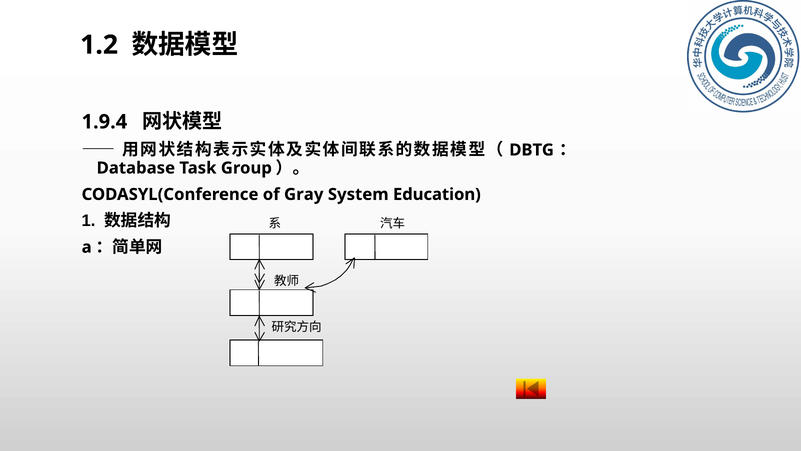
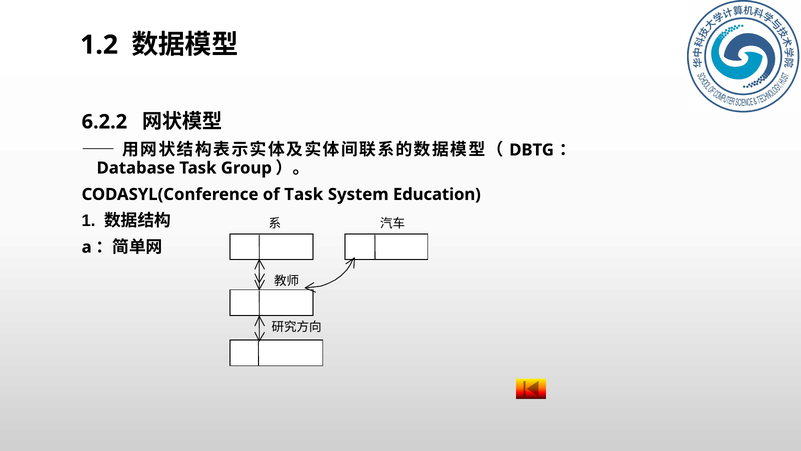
1.9.4: 1.9.4 -> 6.2.2
of Gray: Gray -> Task
